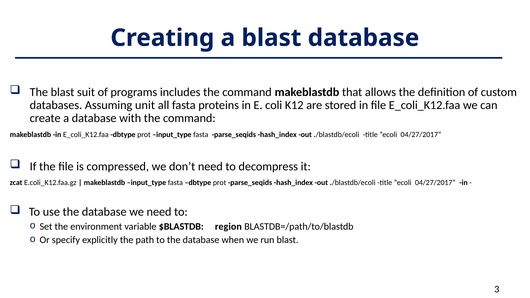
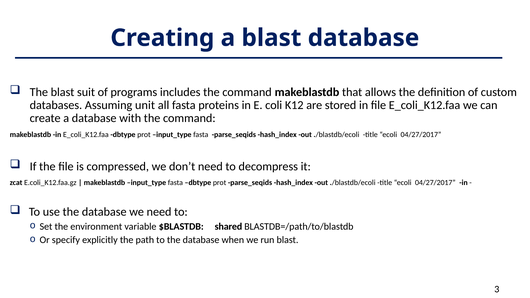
region: region -> shared
